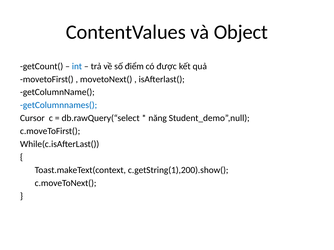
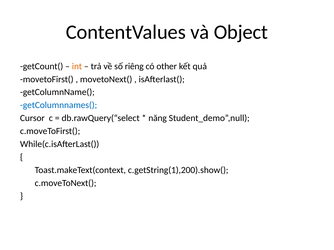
int colour: blue -> orange
điểm: điểm -> riêng
được: được -> other
